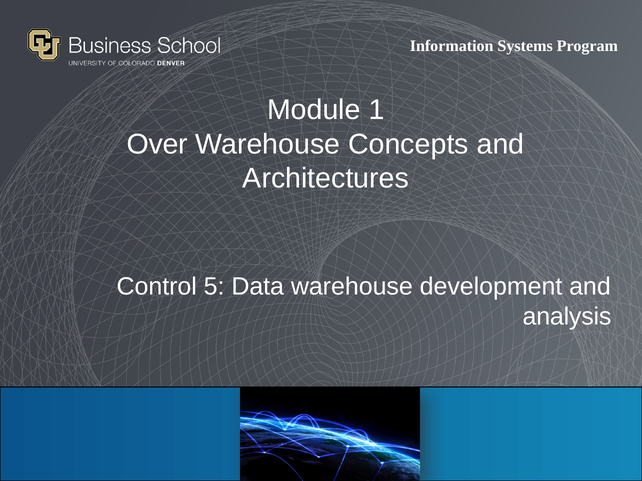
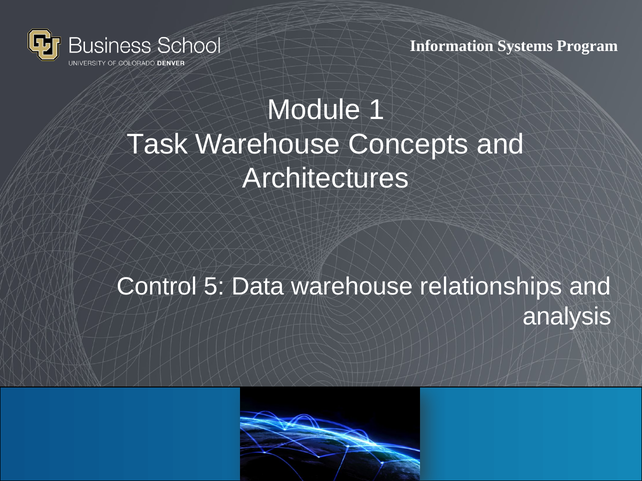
Over: Over -> Task
development: development -> relationships
